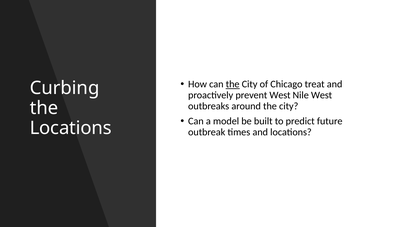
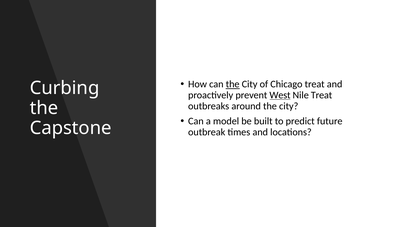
West at (280, 95) underline: none -> present
Nile West: West -> Treat
Locations at (71, 128): Locations -> Capstone
